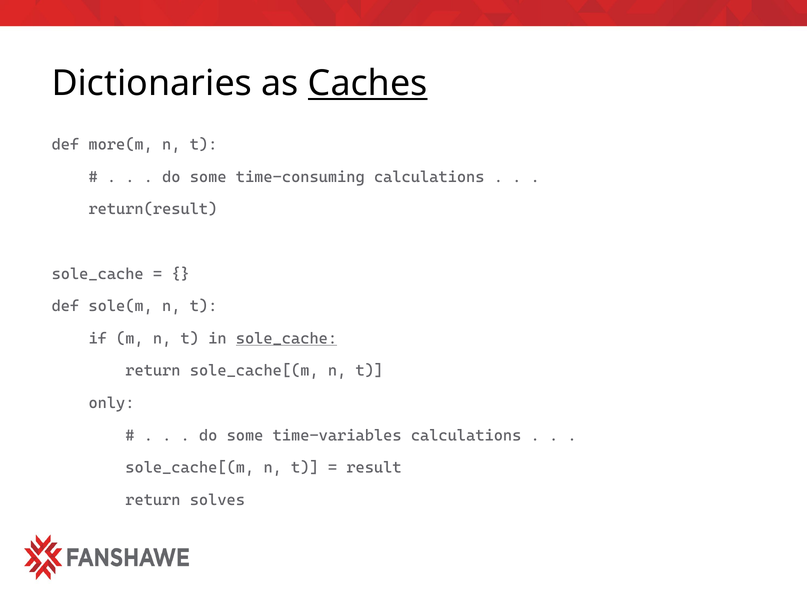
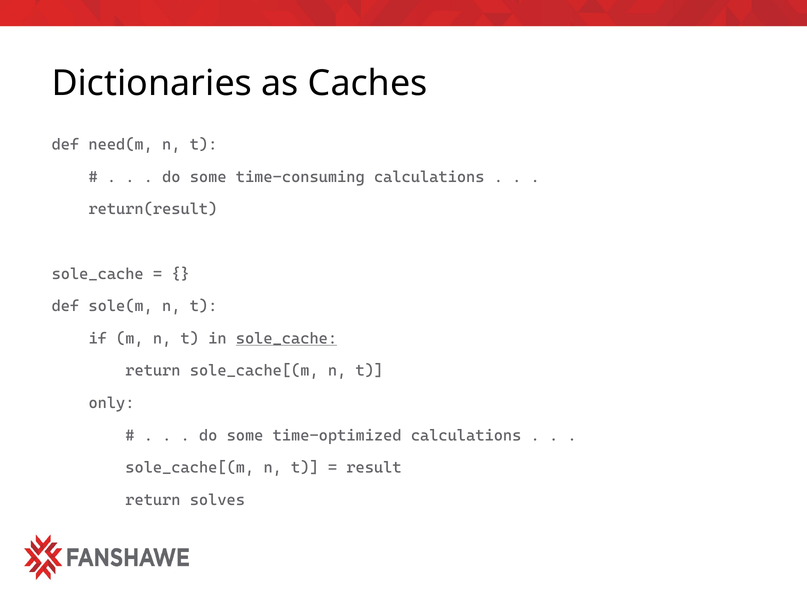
Caches underline: present -> none
more(m: more(m -> need(m
time-variables: time-variables -> time-optimized
